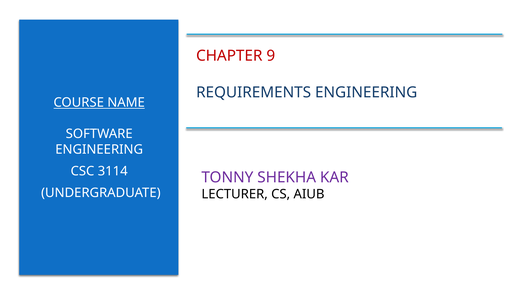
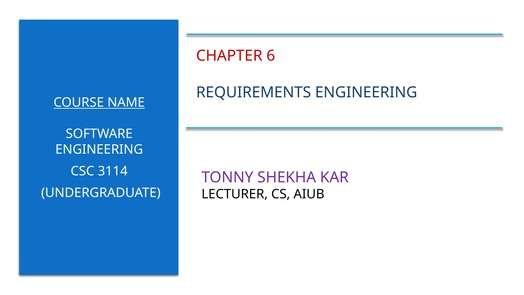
9: 9 -> 6
